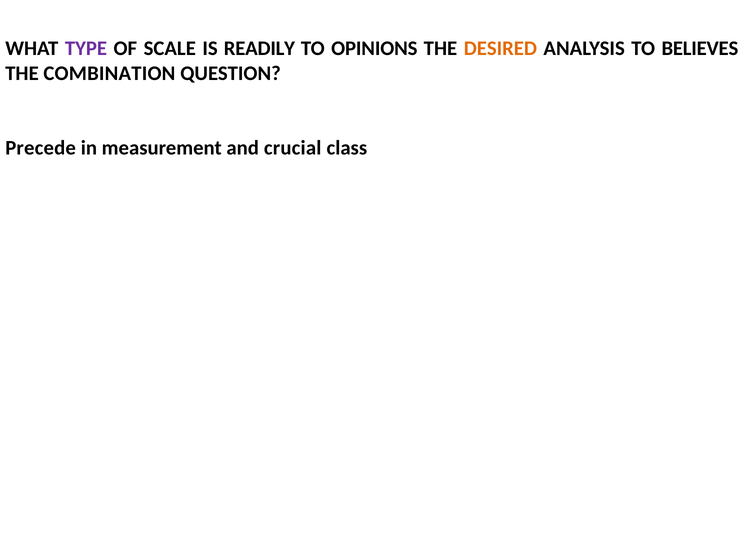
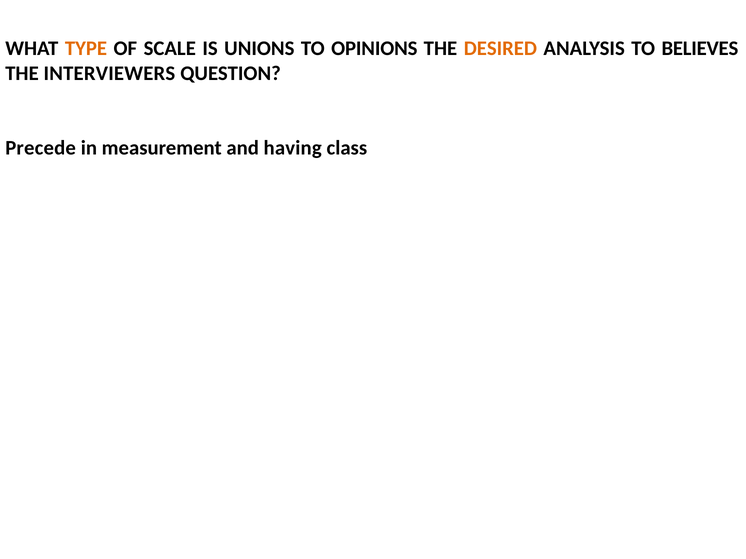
TYPE colour: purple -> orange
READILY: READILY -> UNIONS
COMBINATION: COMBINATION -> INTERVIEWERS
crucial: crucial -> having
